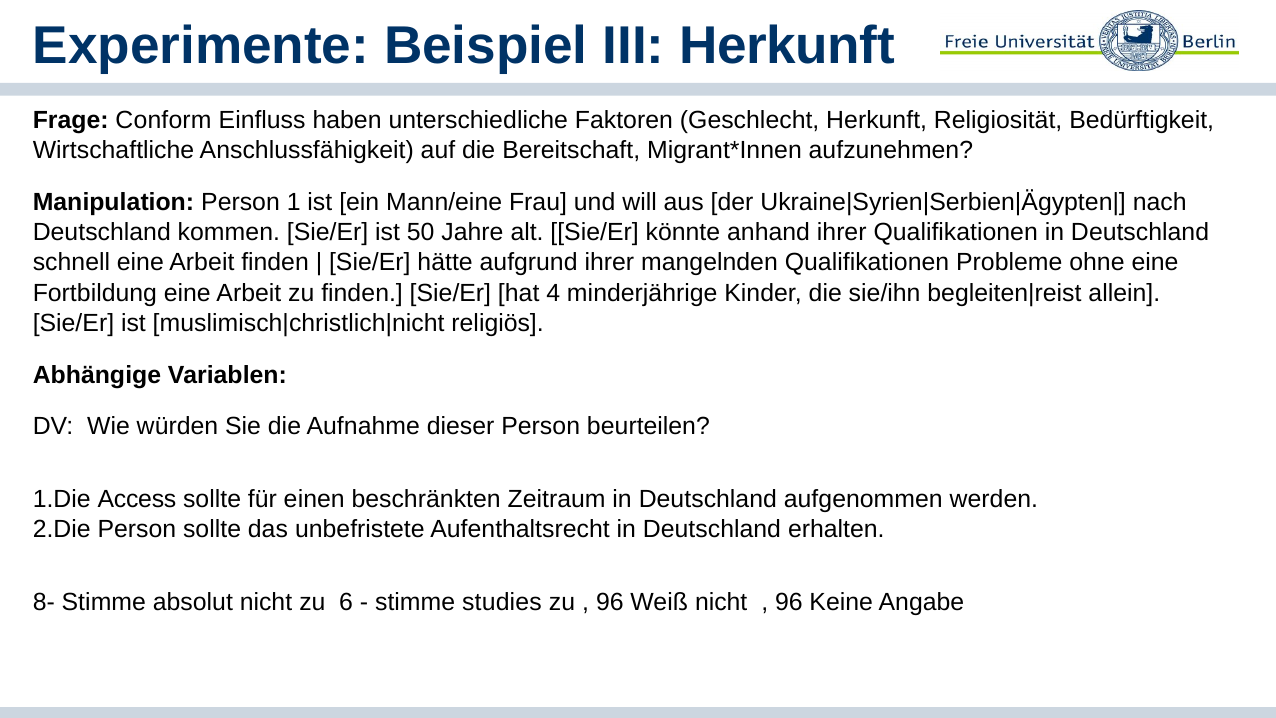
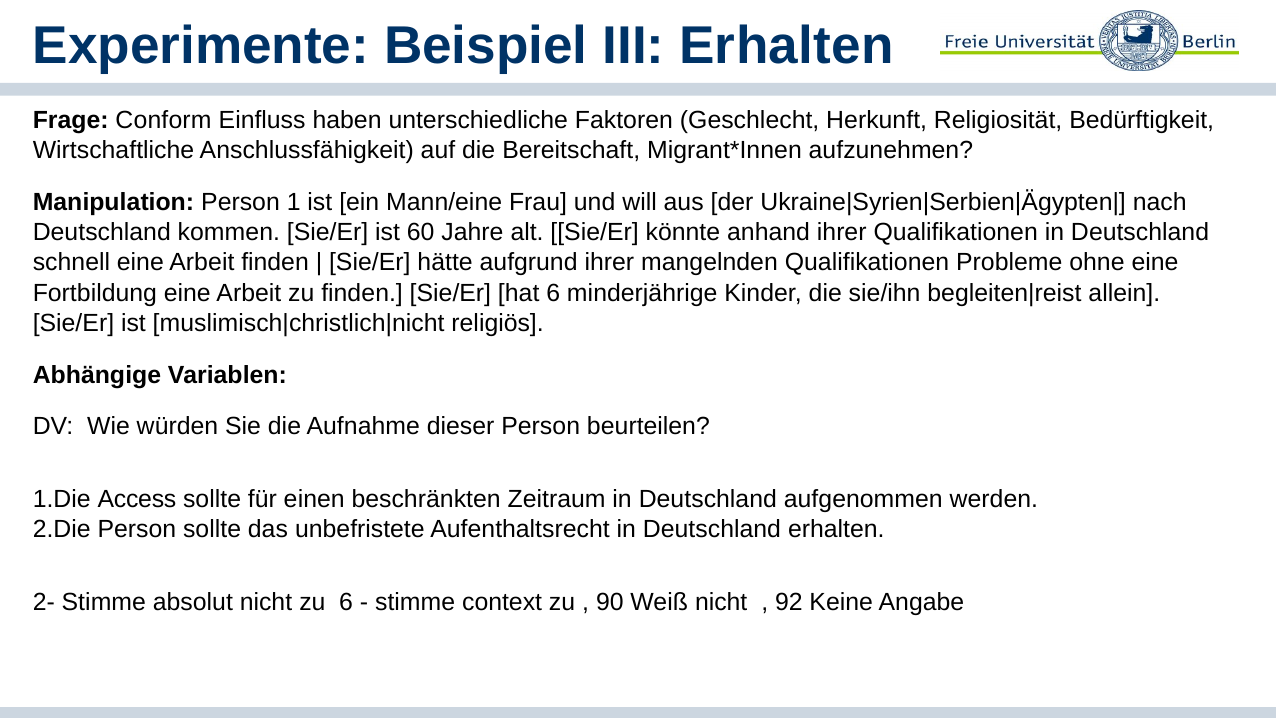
III Herkunft: Herkunft -> Erhalten
50: 50 -> 60
hat 4: 4 -> 6
8-: 8- -> 2-
studies: studies -> context
96 at (610, 602): 96 -> 90
96 at (789, 602): 96 -> 92
